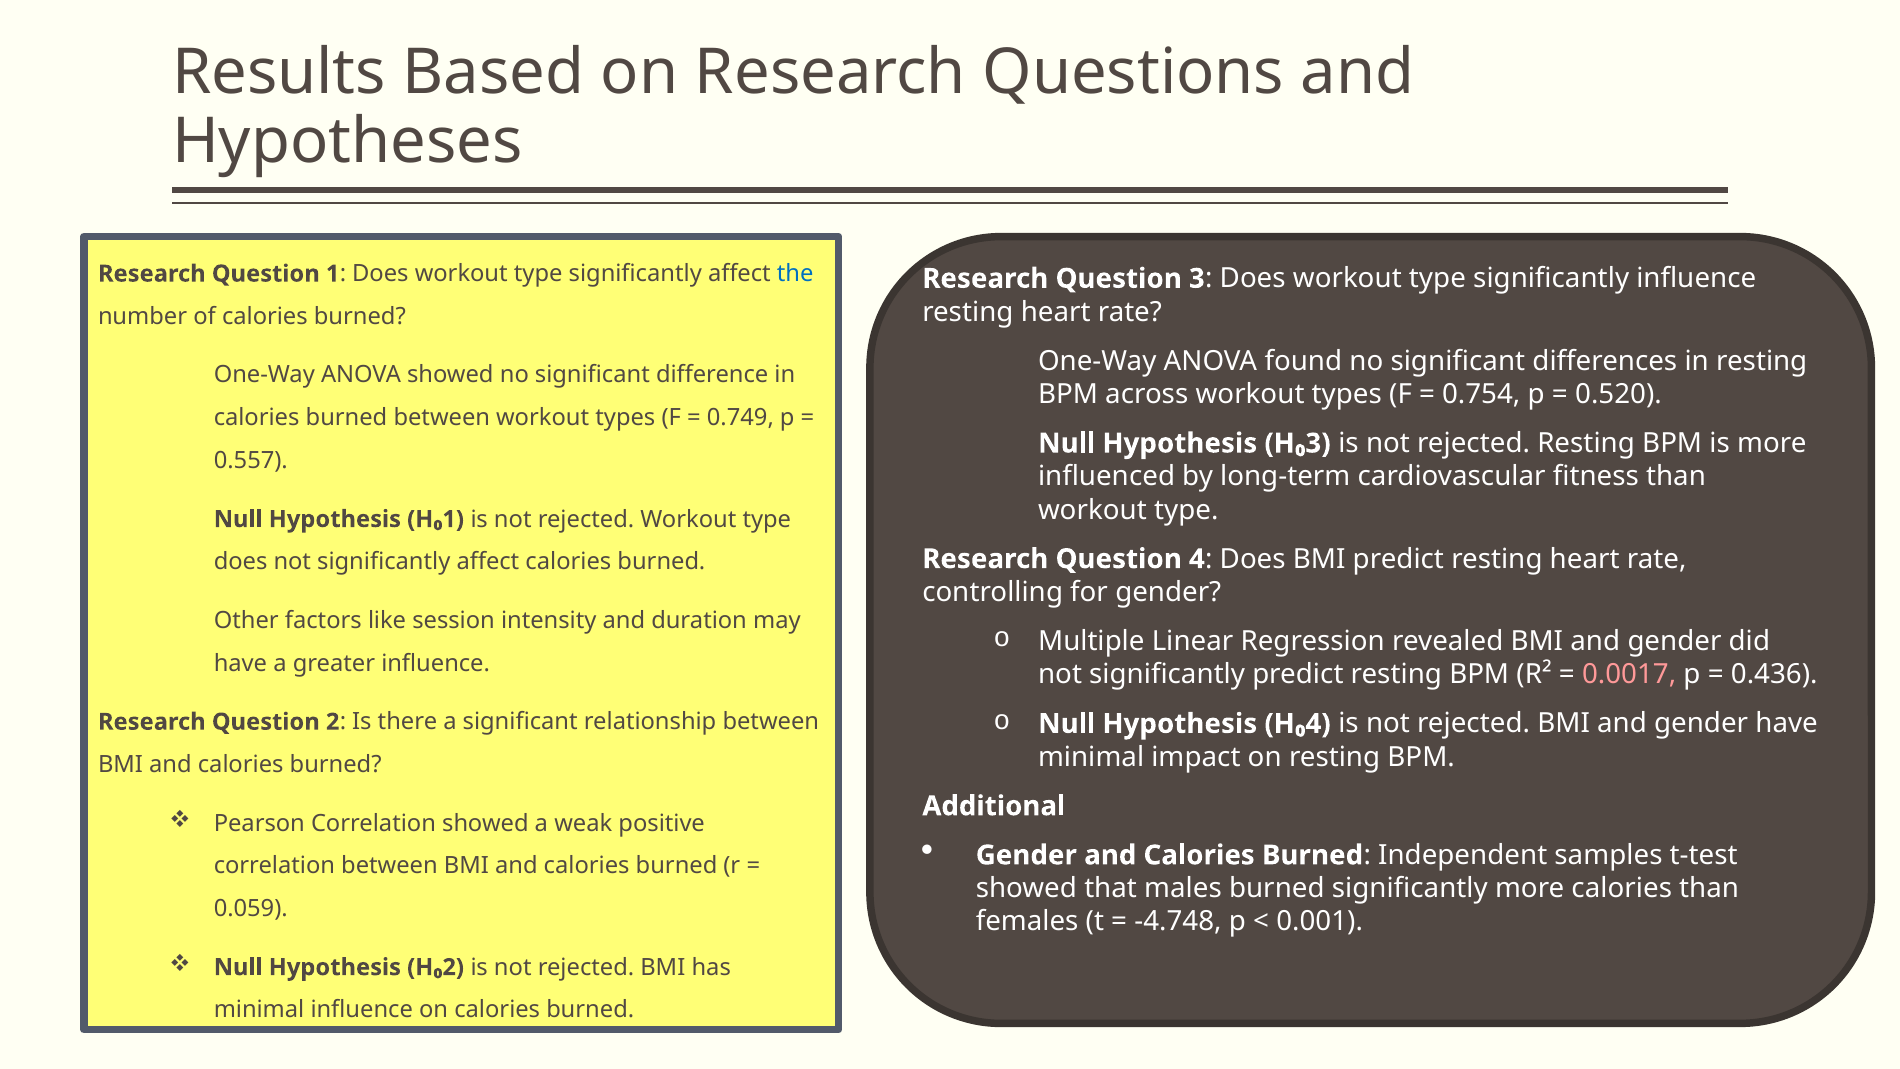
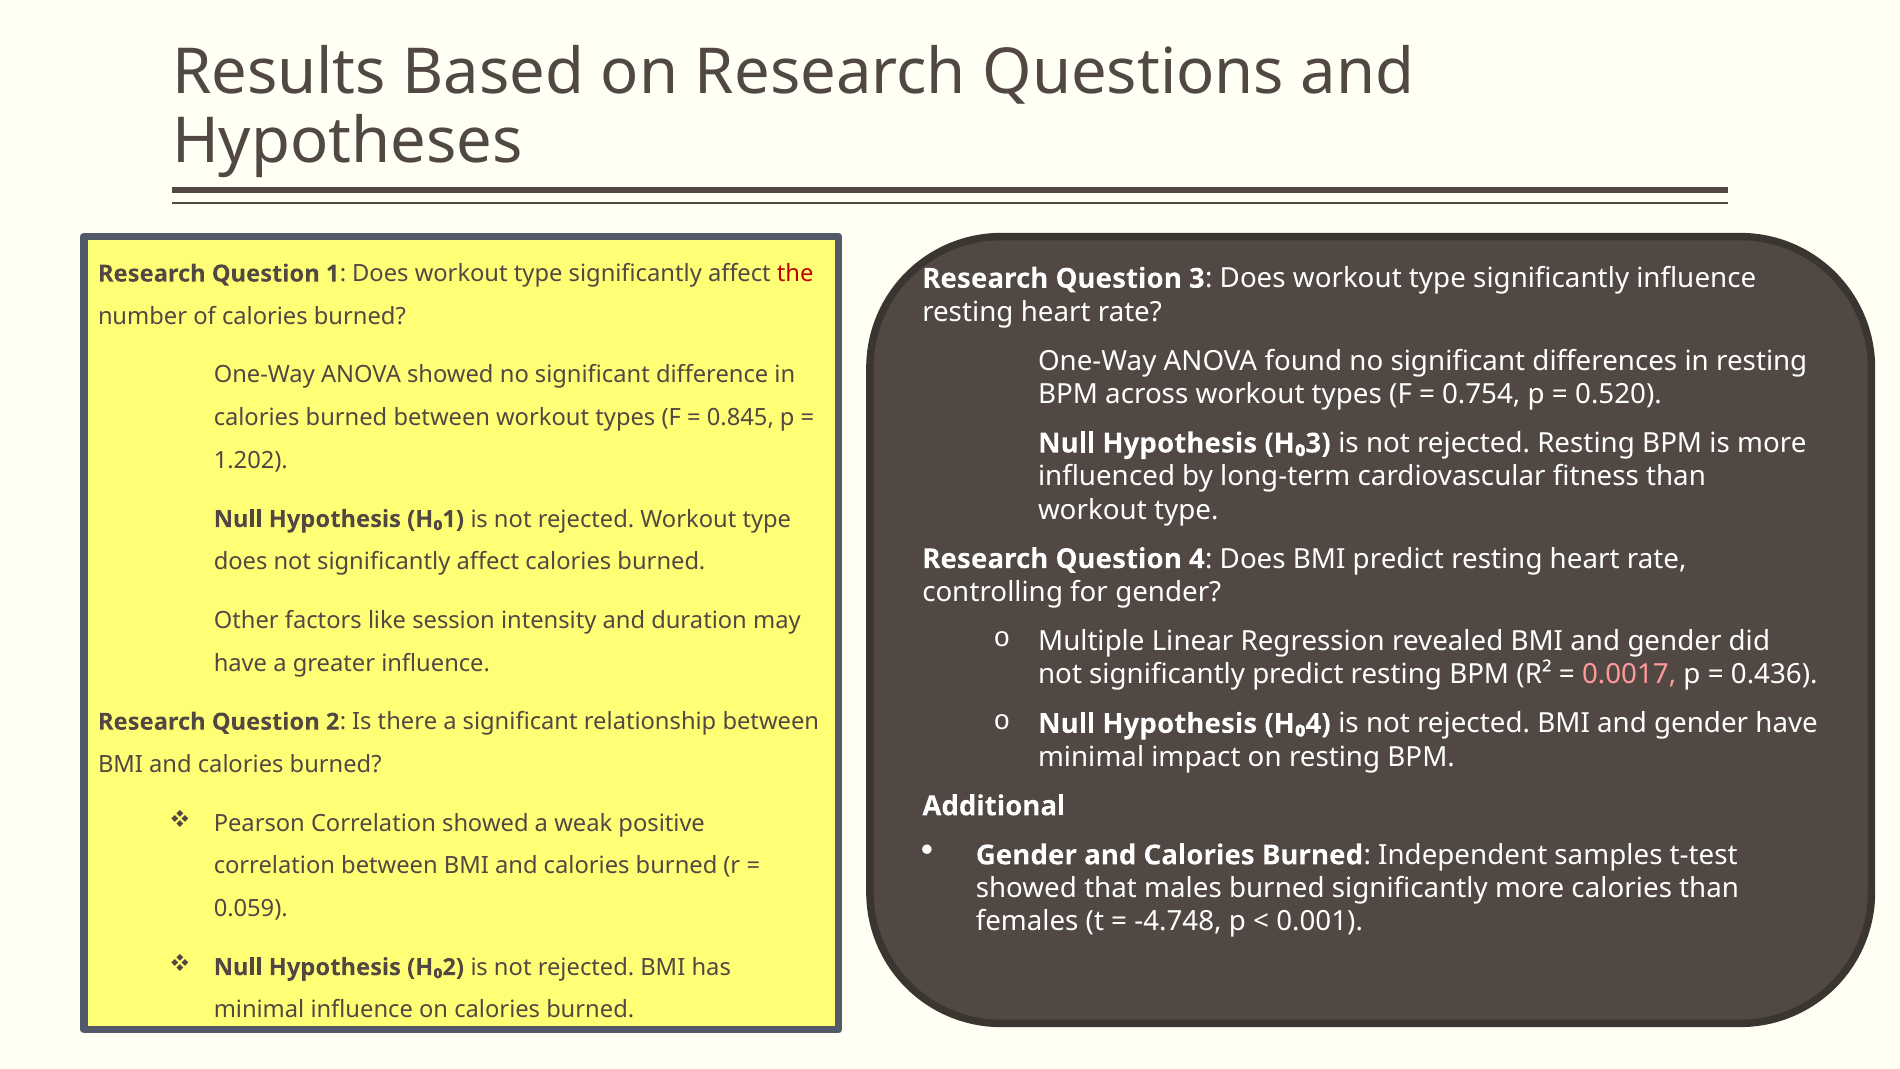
the colour: blue -> red
0.749: 0.749 -> 0.845
0.557: 0.557 -> 1.202
